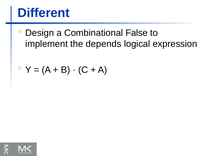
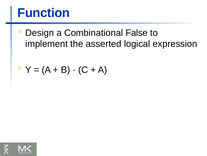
Different: Different -> Function
depends: depends -> asserted
